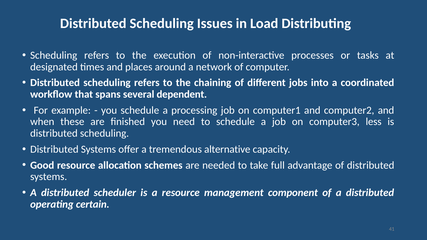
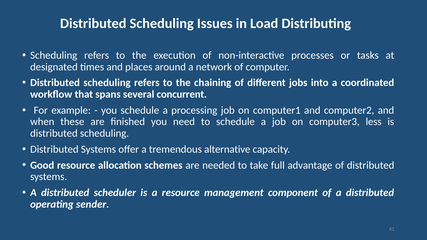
dependent: dependent -> concurrent
certain: certain -> sender
